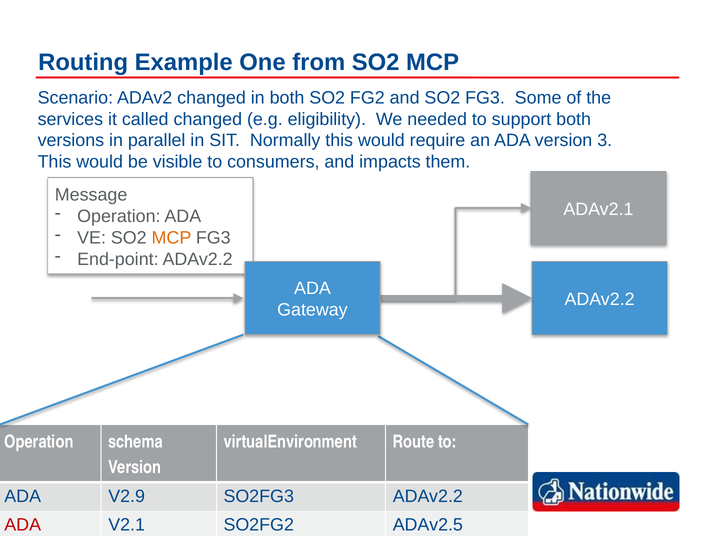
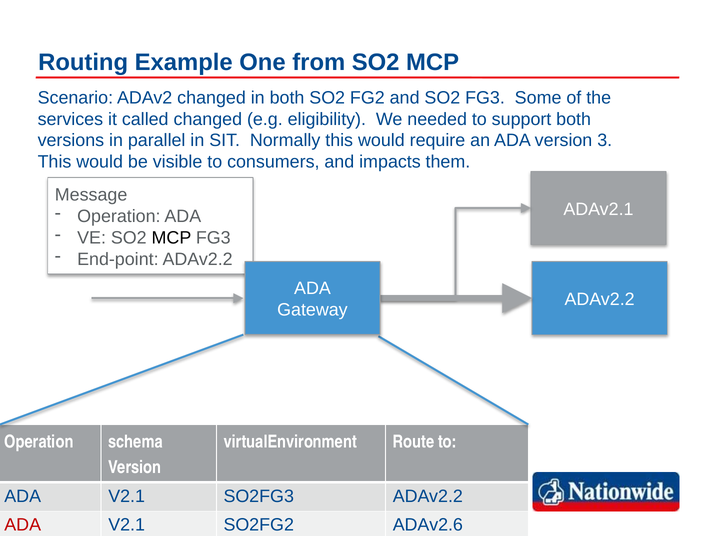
MCP at (171, 238) colour: orange -> black
V2.9 at (127, 496): V2.9 -> V2.1
ADAv2.5: ADAv2.5 -> ADAv2.6
